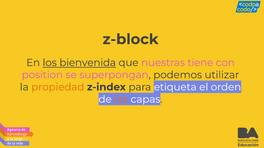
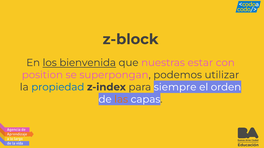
tiene: tiene -> estar
propiedad colour: orange -> blue
etiqueta: etiqueta -> siempre
